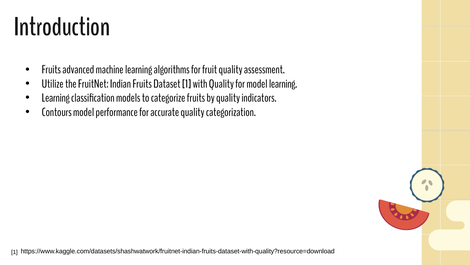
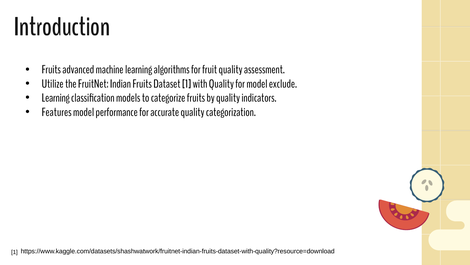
model learning: learning -> exclude
Contours: Contours -> Features
